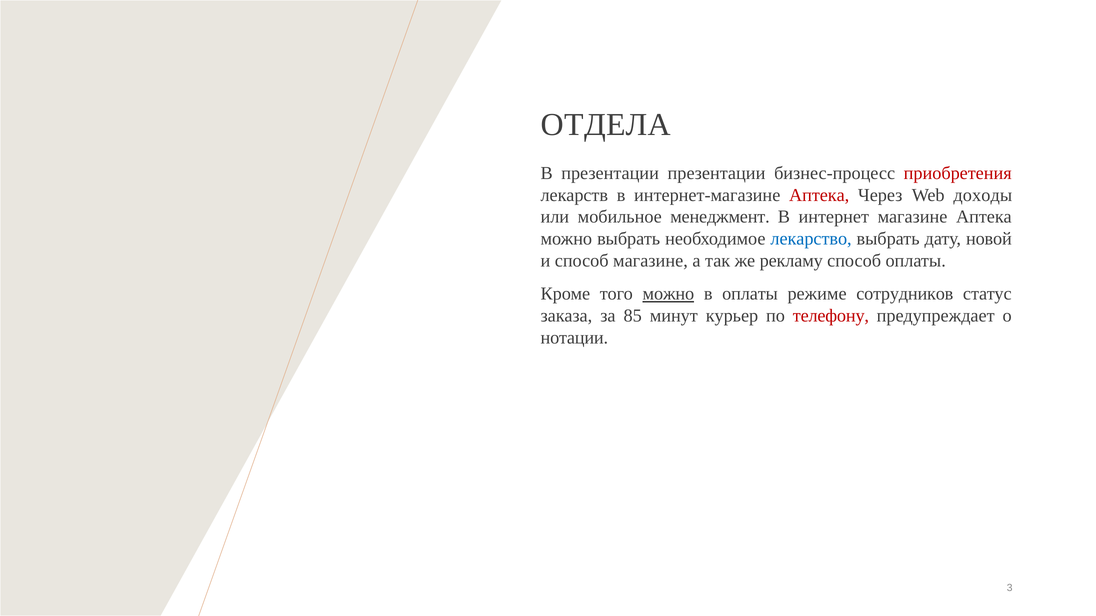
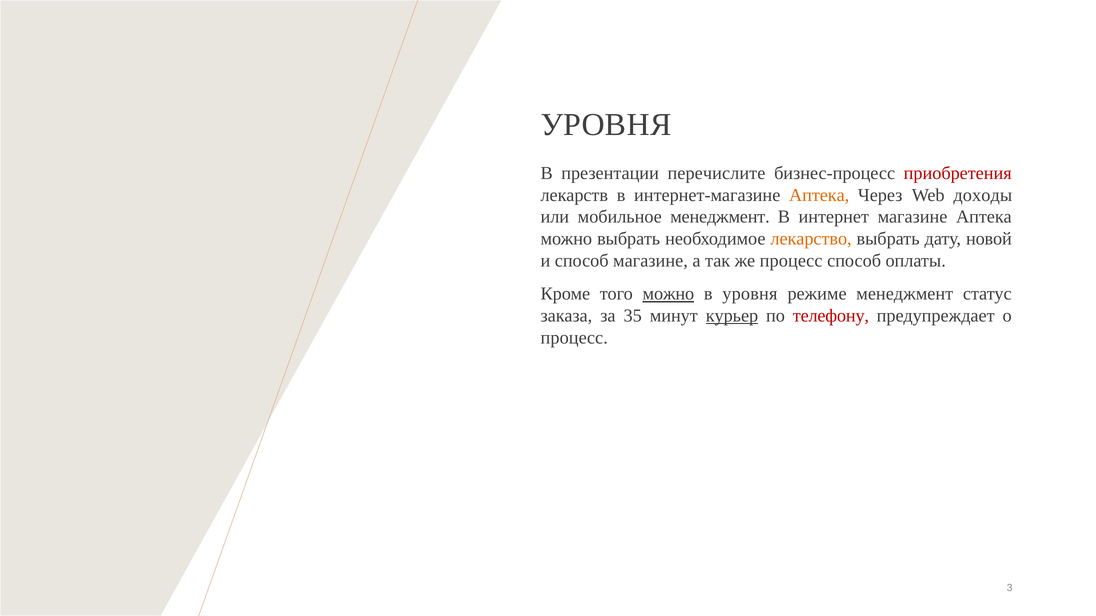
ОТДЕЛА at (606, 125): ОТДЕЛА -> УРОВНЯ
презентации презентации: презентации -> перечислите
Аптека at (819, 195) colour: red -> orange
лекарство colour: blue -> orange
же рекламу: рекламу -> процесс
в оплаты: оплаты -> уровня
режиме сотрудников: сотрудников -> менеджмент
85: 85 -> 35
курьер underline: none -> present
нотации at (574, 338): нотации -> процесс
